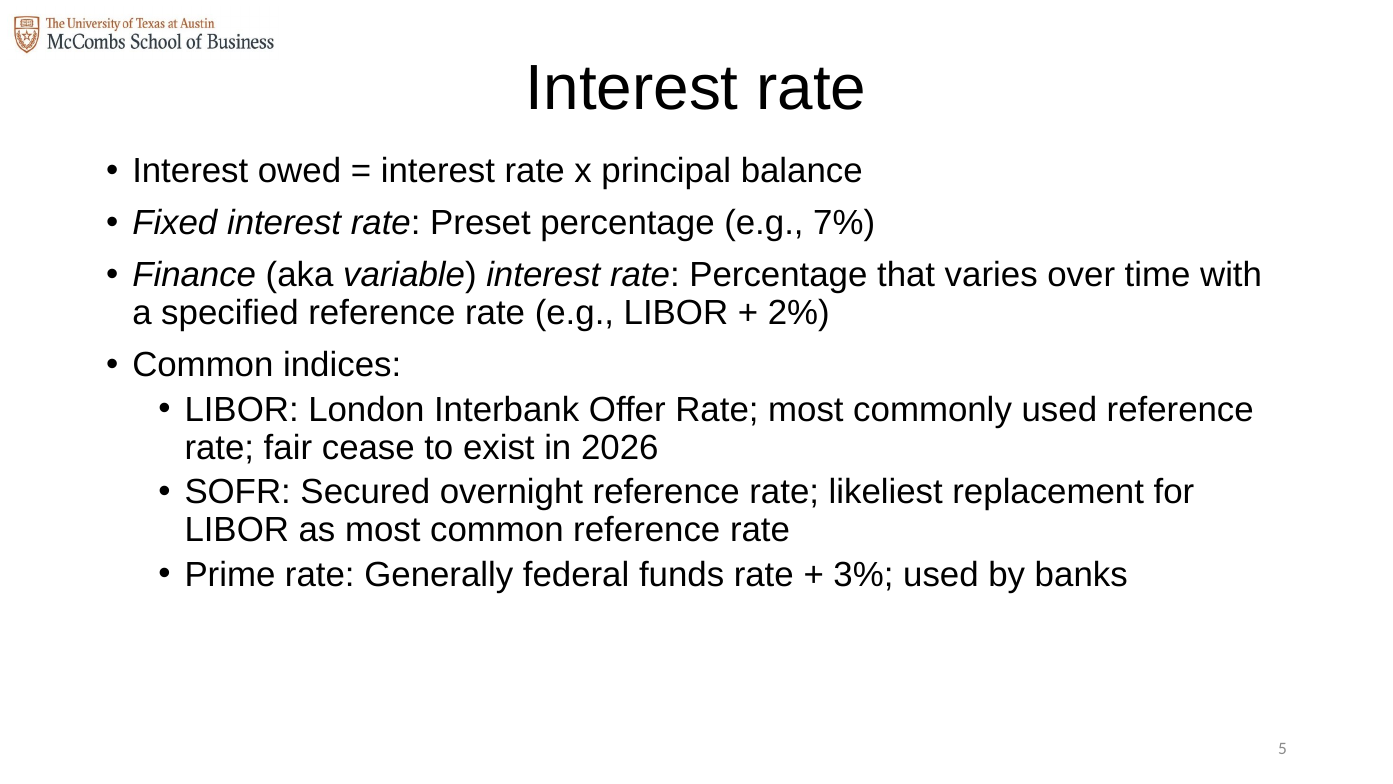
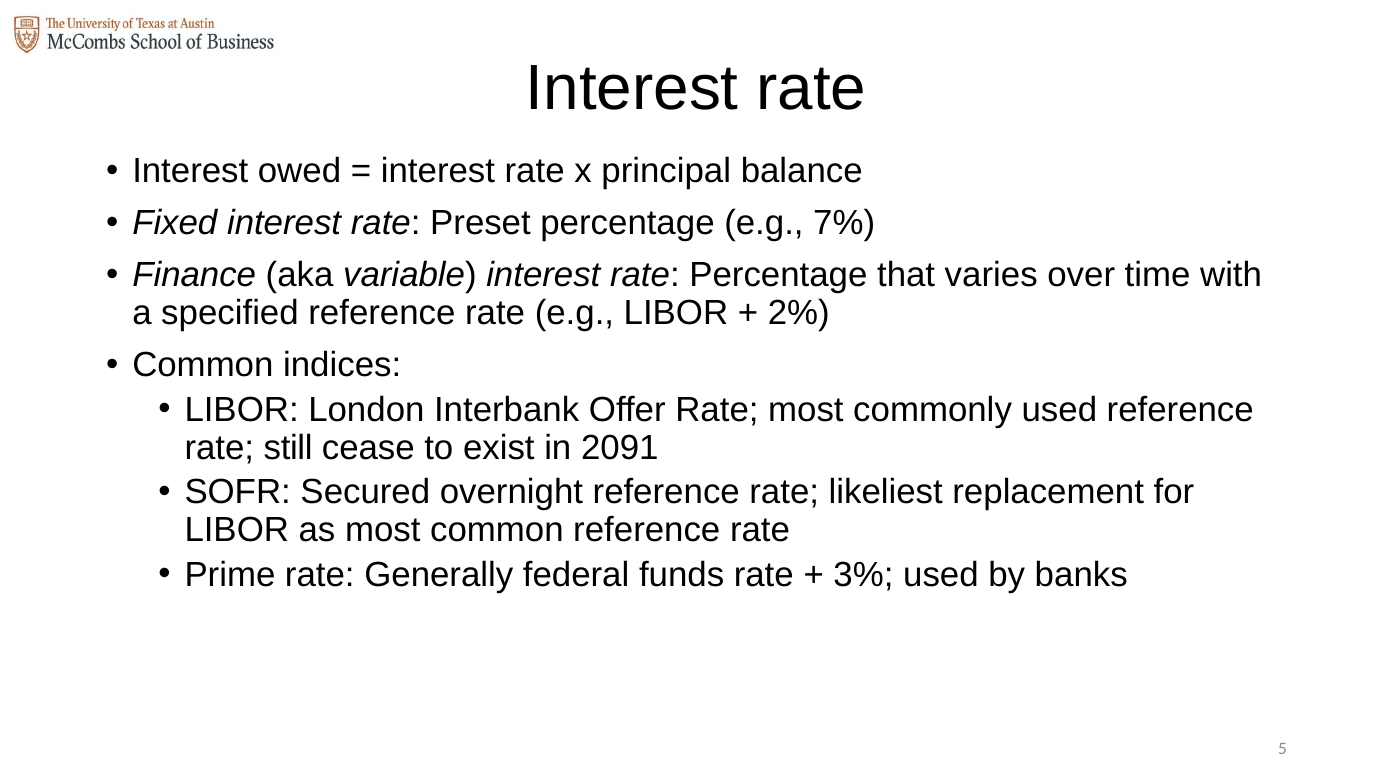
fair: fair -> still
2026: 2026 -> 2091
